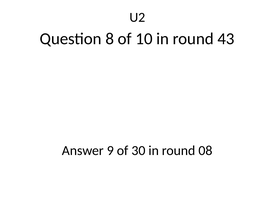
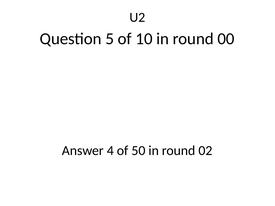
8: 8 -> 5
43: 43 -> 00
9: 9 -> 4
30: 30 -> 50
08: 08 -> 02
